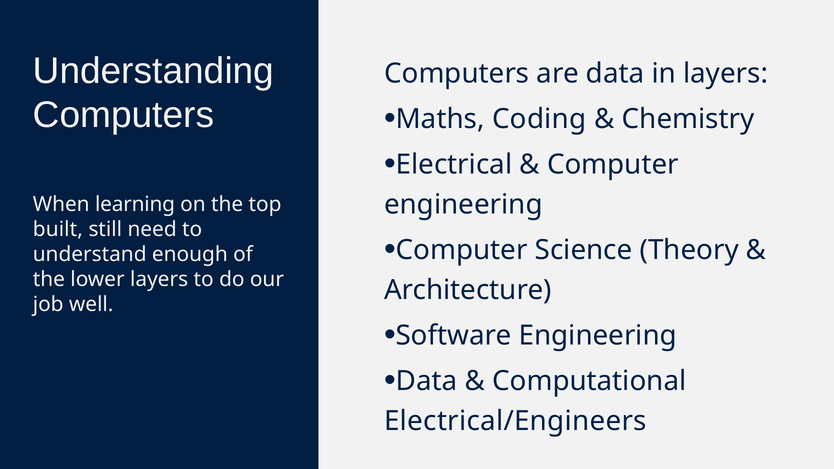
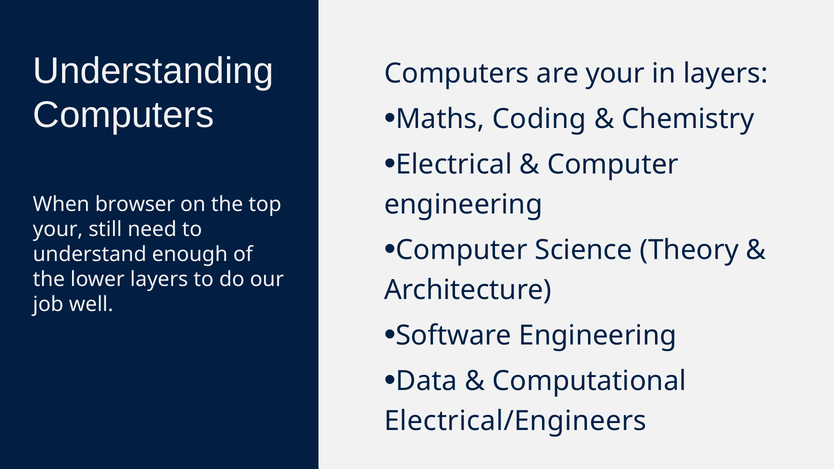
are data: data -> your
learning: learning -> browser
built at (58, 230): built -> your
